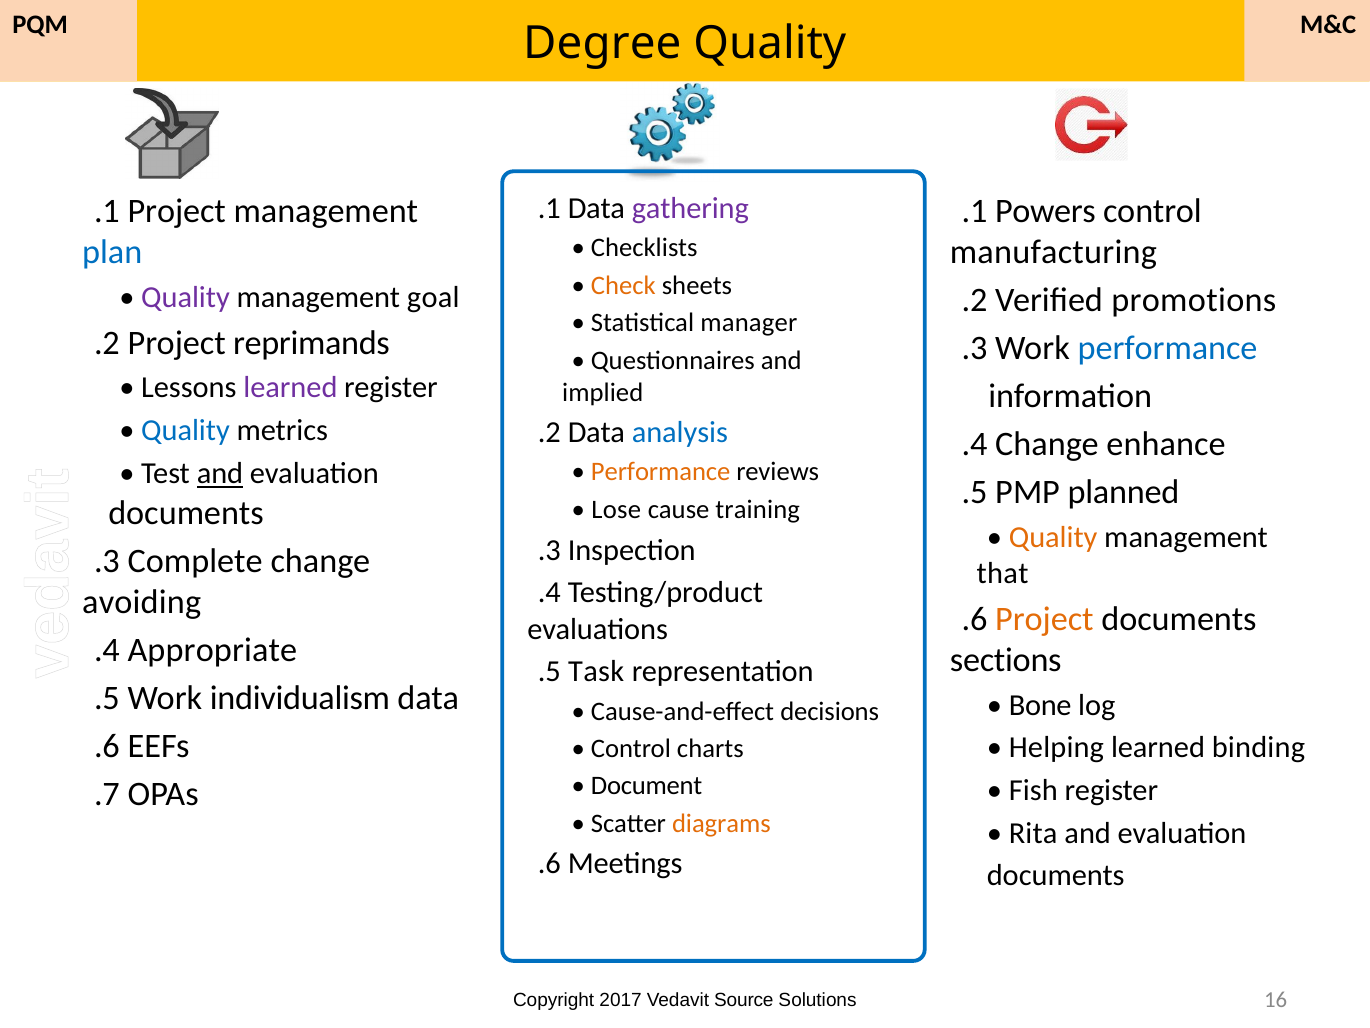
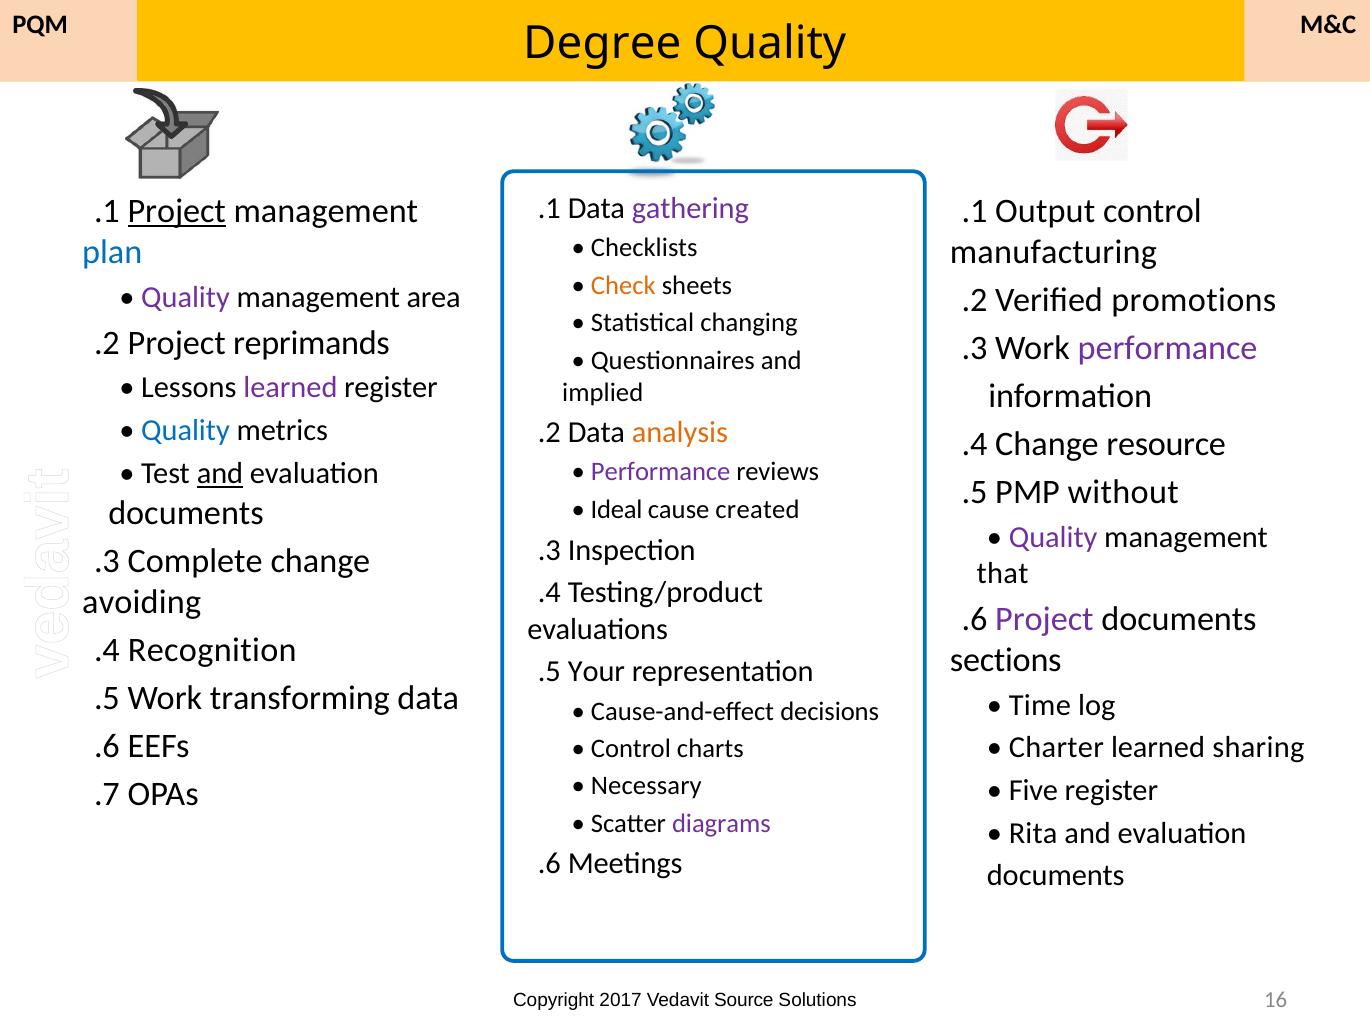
Project at (177, 211) underline: none -> present
Powers: Powers -> Output
goal: goal -> area
manager: manager -> changing
performance at (1168, 348) colour: blue -> purple
analysis colour: blue -> orange
enhance: enhance -> resource
Performance at (661, 472) colour: orange -> purple
planned: planned -> without
Lose: Lose -> Ideal
training: training -> created
Quality at (1053, 537) colour: orange -> purple
Project at (1044, 619) colour: orange -> purple
Appropriate: Appropriate -> Recognition
Task: Task -> Your
individualism: individualism -> transforming
Bone: Bone -> Time
Helping: Helping -> Charter
binding: binding -> sharing
Document: Document -> Necessary
Fish: Fish -> Five
diagrams colour: orange -> purple
